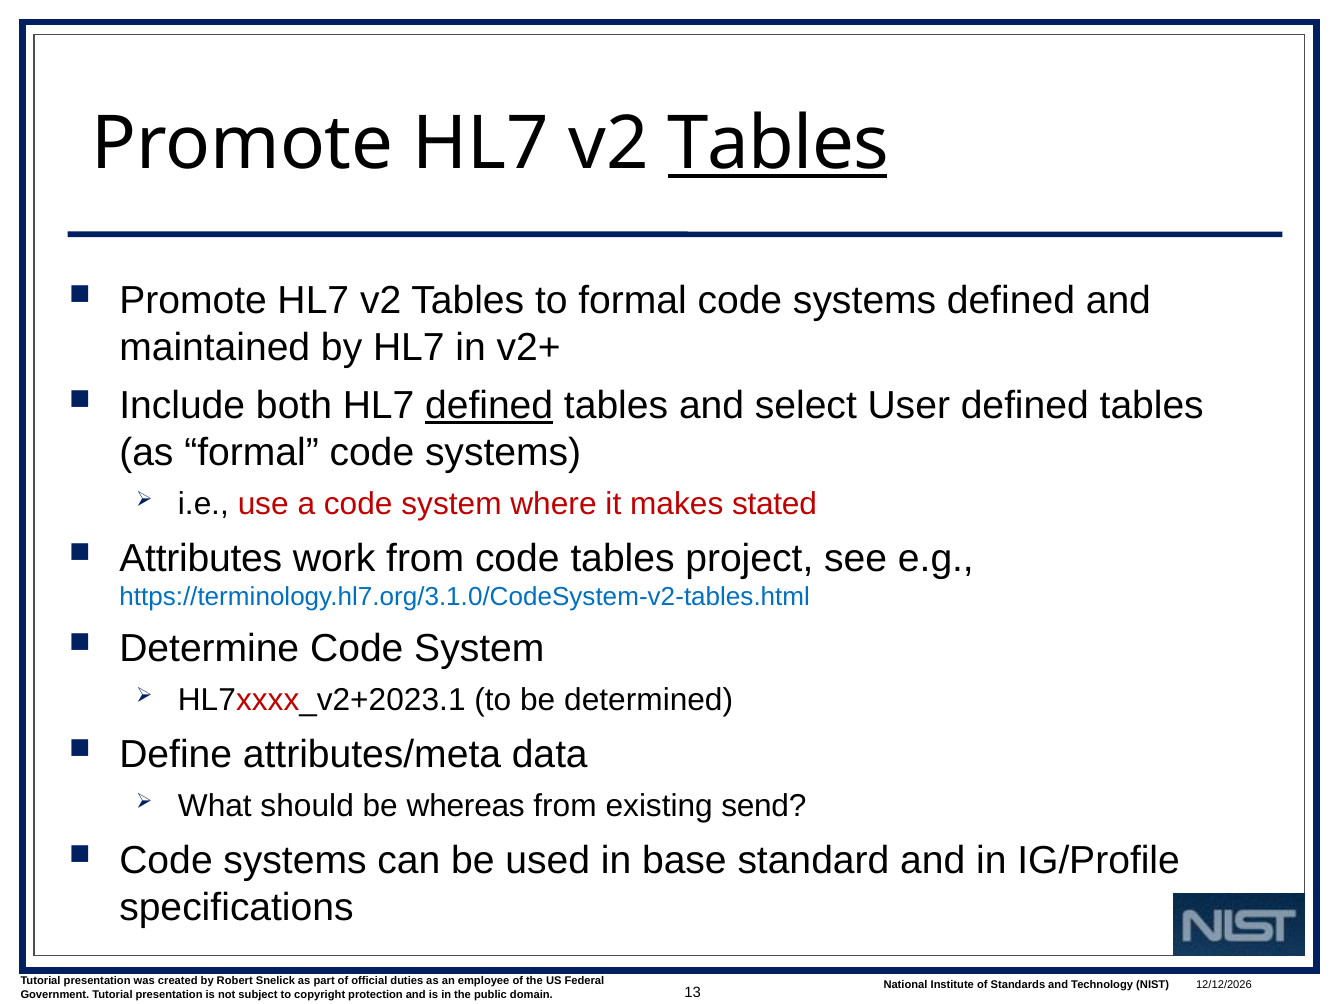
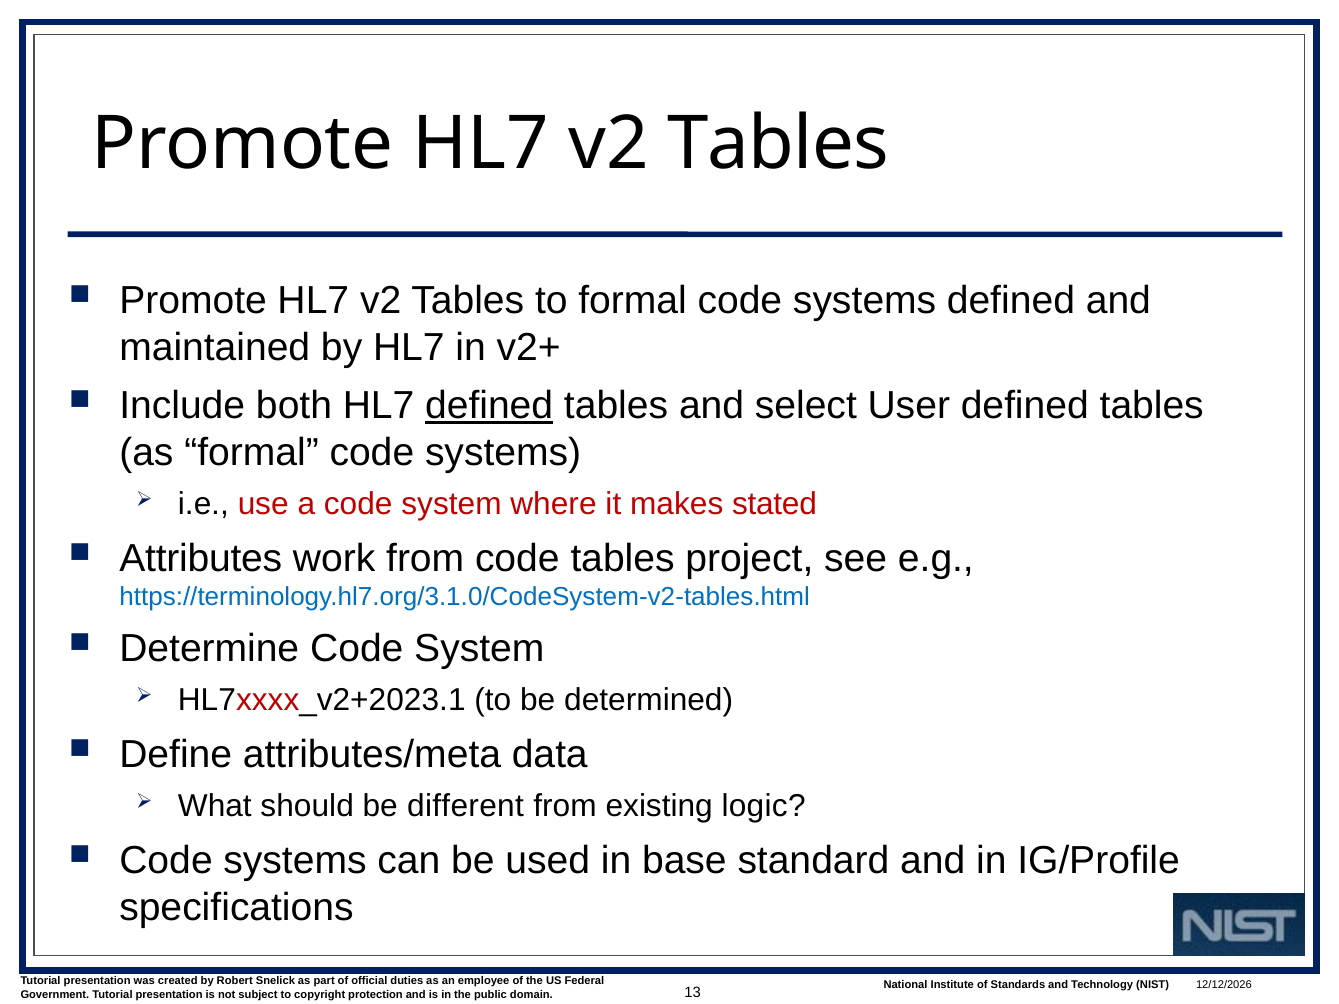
Tables at (778, 144) underline: present -> none
whereas: whereas -> different
send: send -> logic
